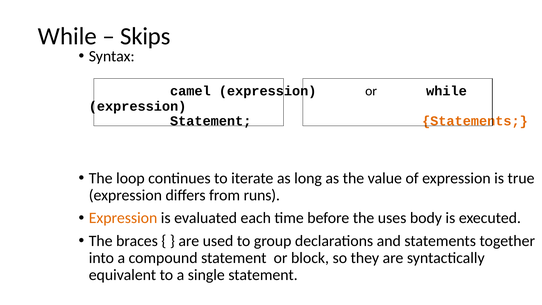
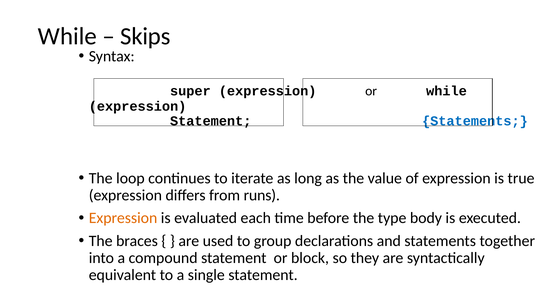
camel: camel -> super
Statements at (475, 121) colour: orange -> blue
uses: uses -> type
